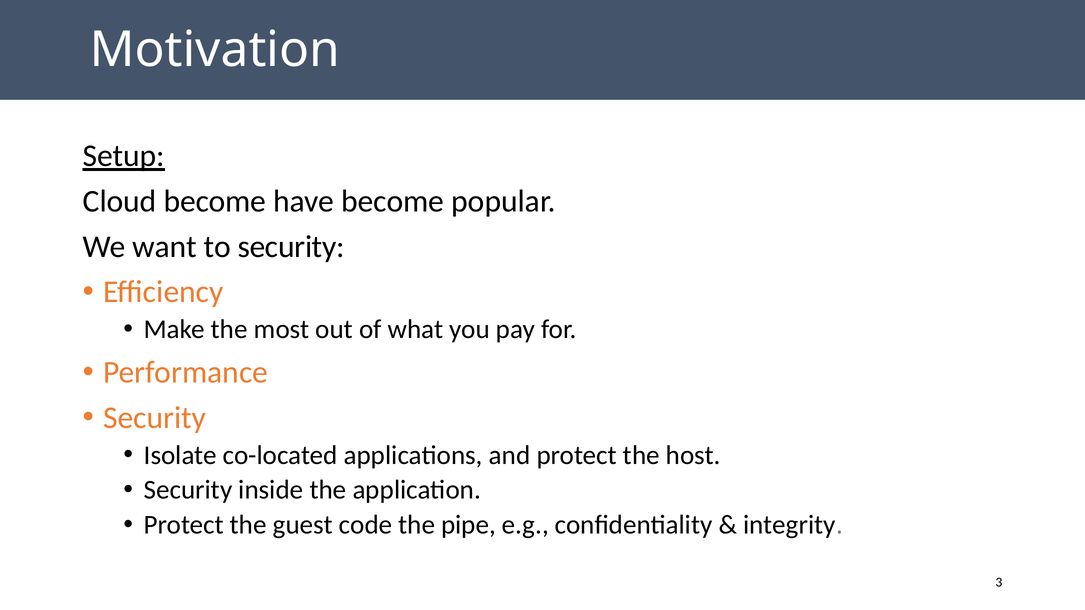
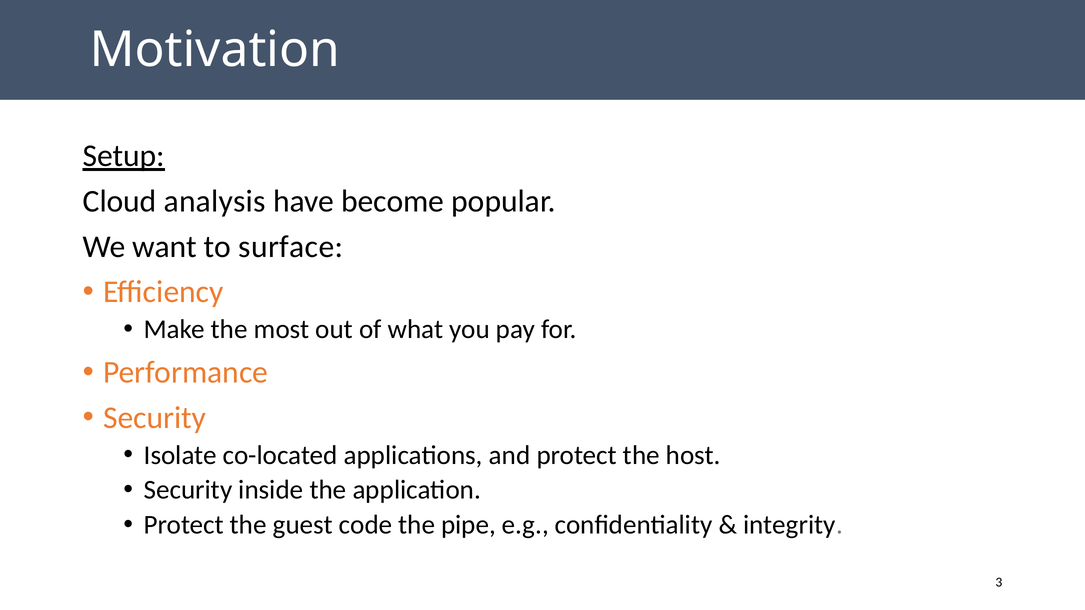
Cloud become: become -> analysis
to security: security -> surface
